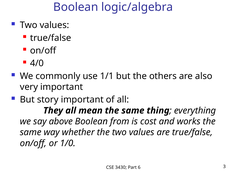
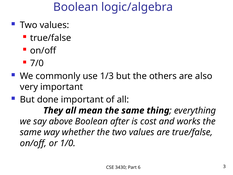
4/0: 4/0 -> 7/0
1/1: 1/1 -> 1/3
story: story -> done
from: from -> after
